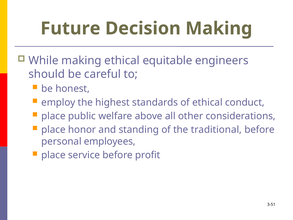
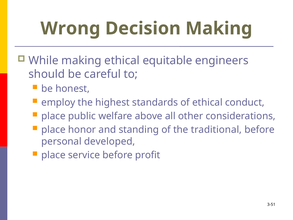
Future: Future -> Wrong
employees: employees -> developed
